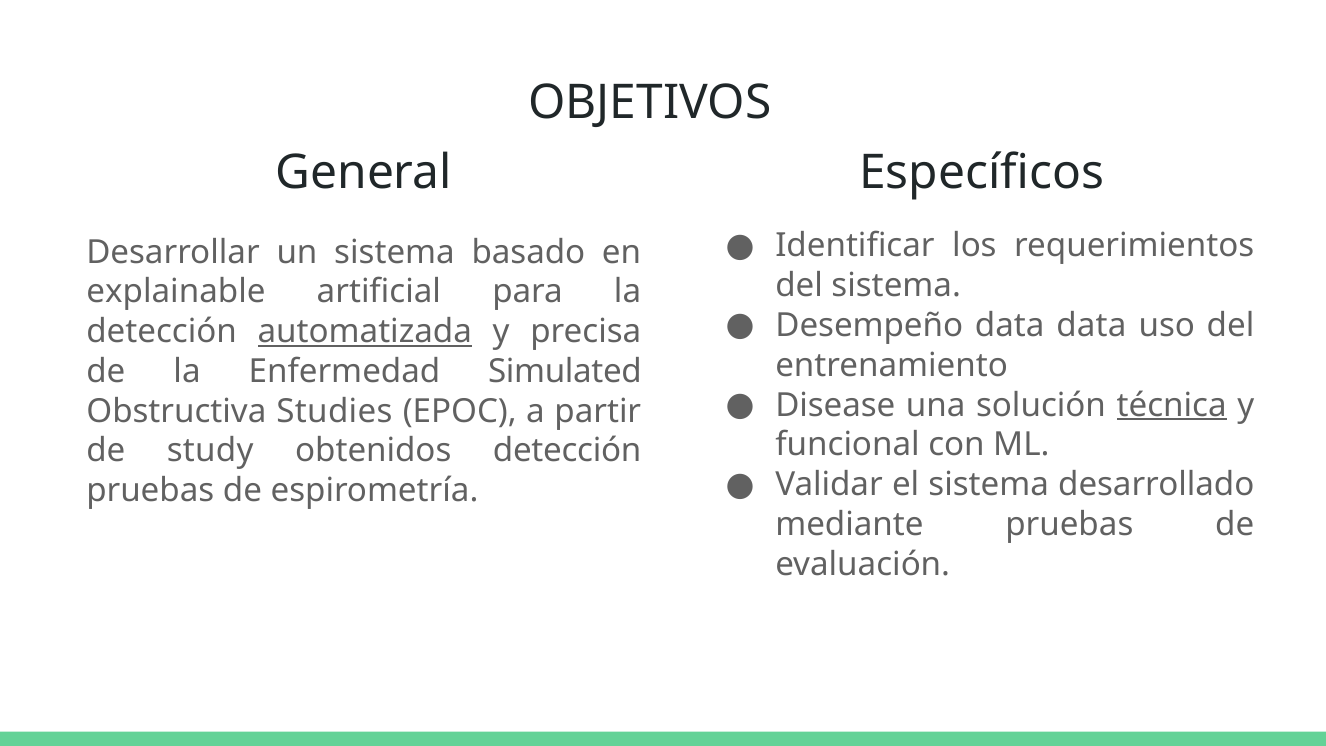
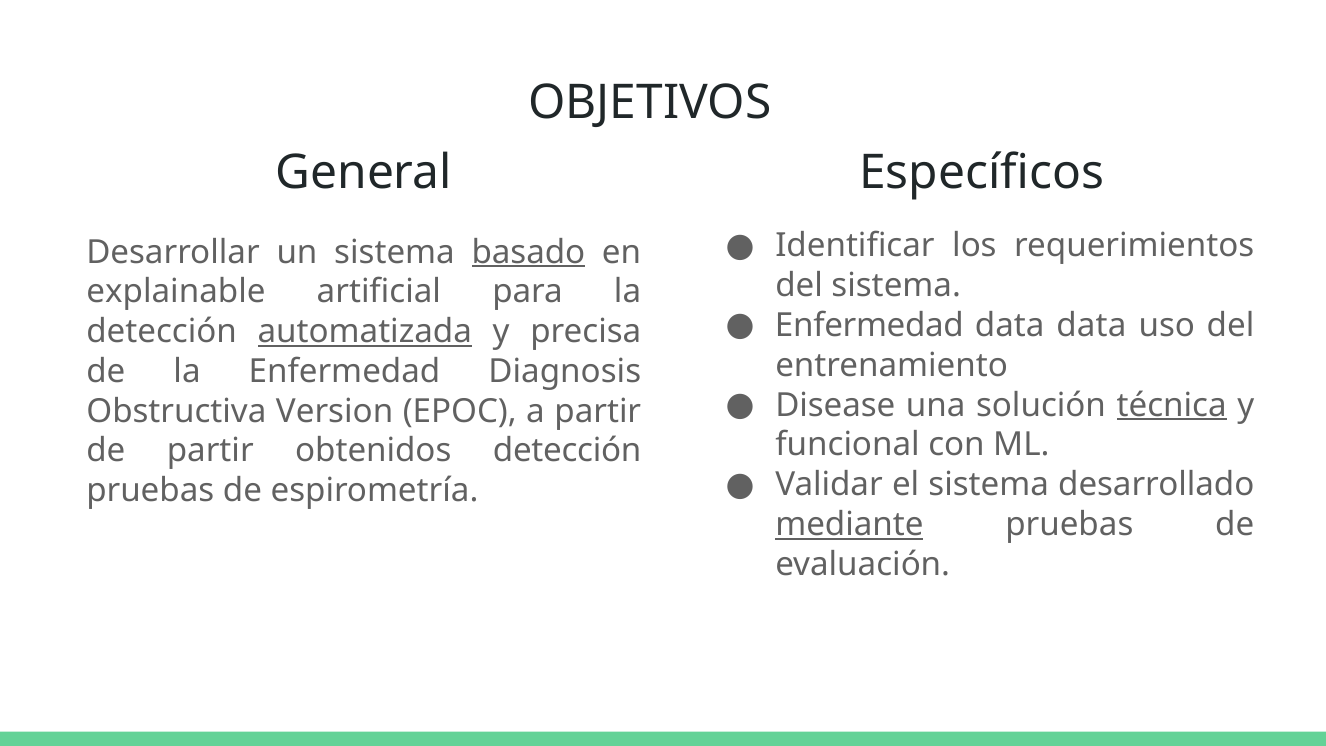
basado underline: none -> present
Desempeño at (869, 325): Desempeño -> Enfermedad
Simulated: Simulated -> Diagnosis
Studies: Studies -> Version
de study: study -> partir
mediante underline: none -> present
